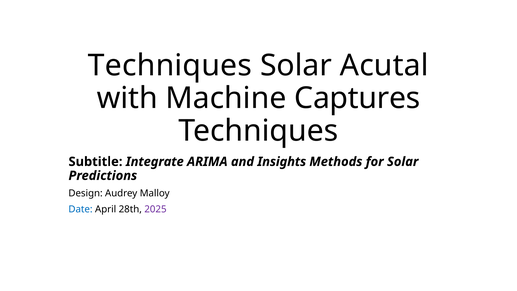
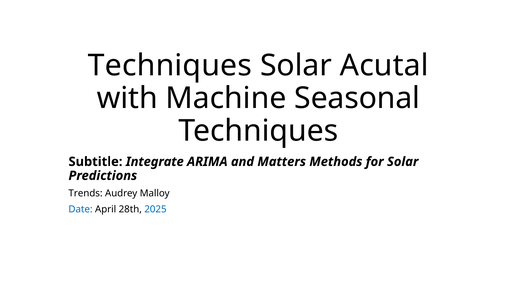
Captures: Captures -> Seasonal
Insights: Insights -> Matters
Design: Design -> Trends
2025 colour: purple -> blue
